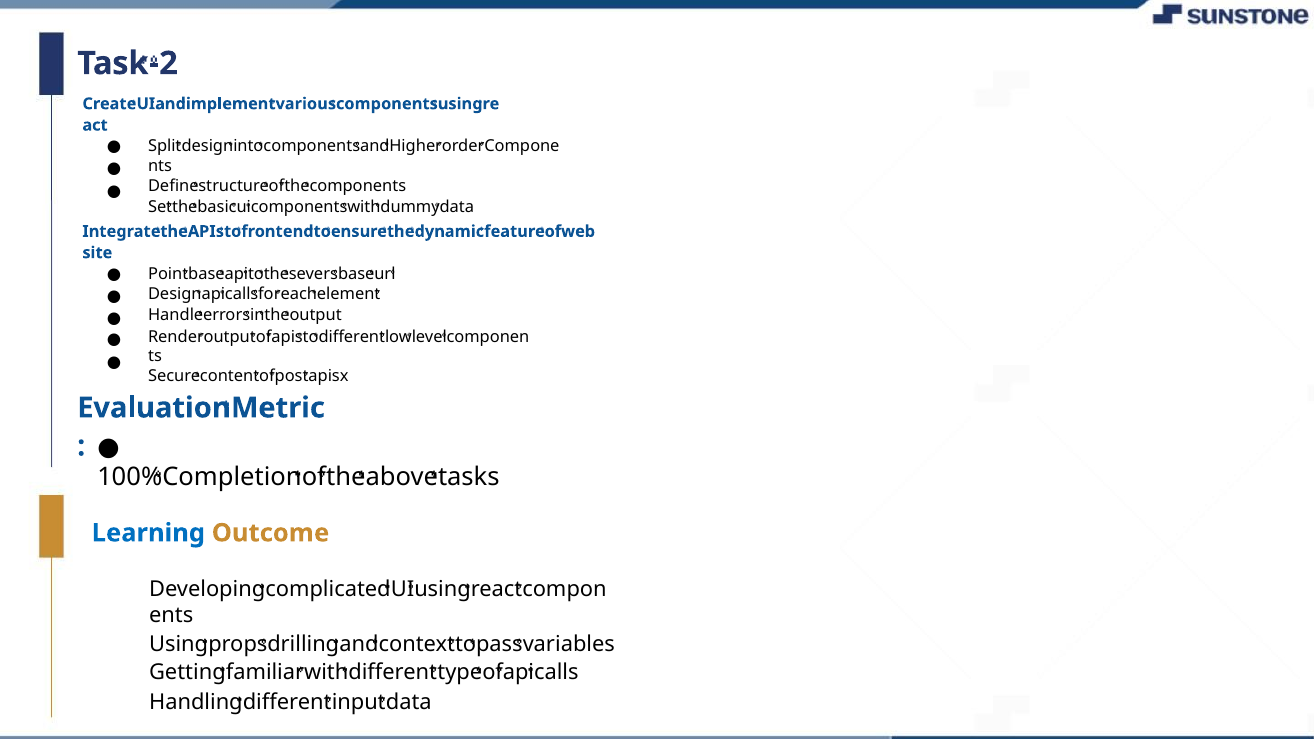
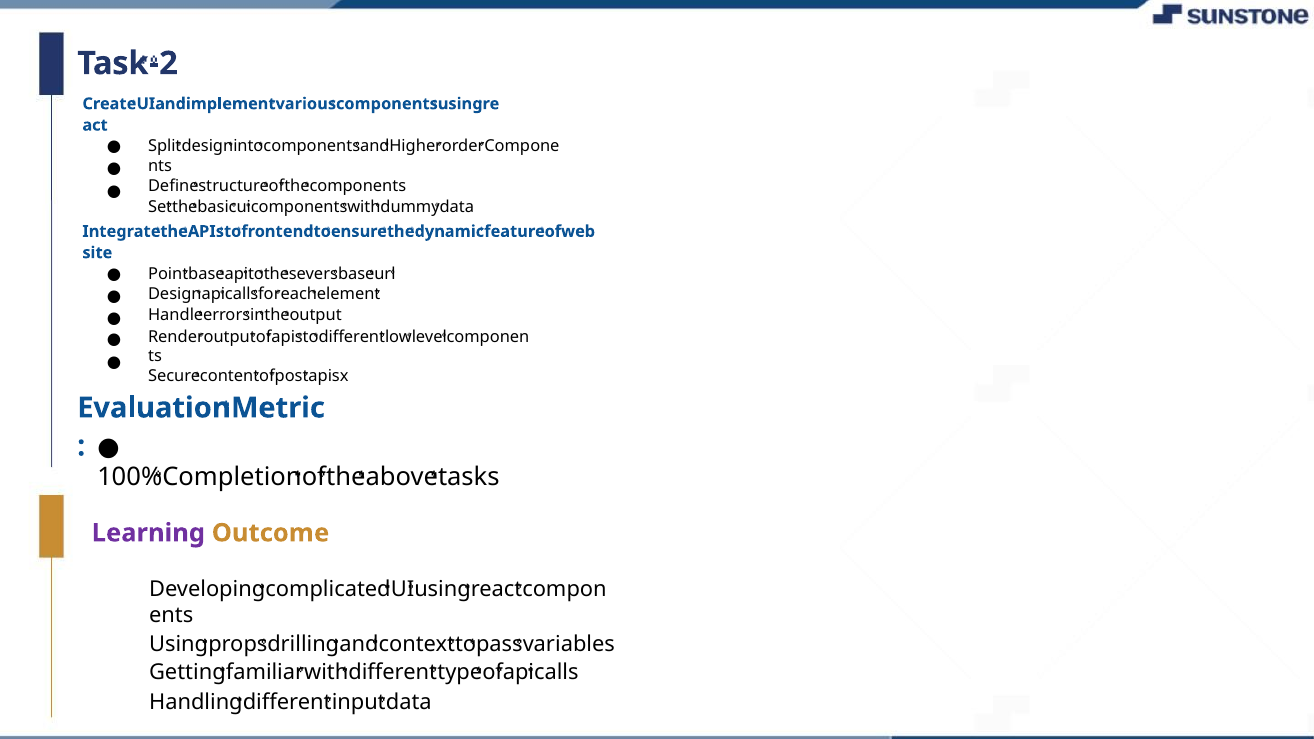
Learning colour: blue -> purple
